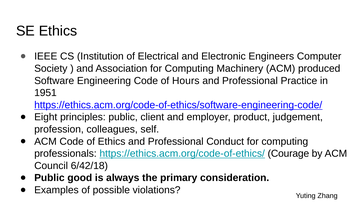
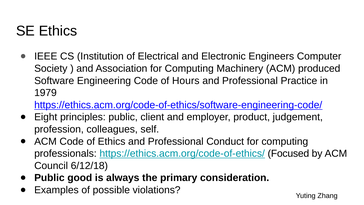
1951: 1951 -> 1979
Courage: Courage -> Focused
6/42/18: 6/42/18 -> 6/12/18
